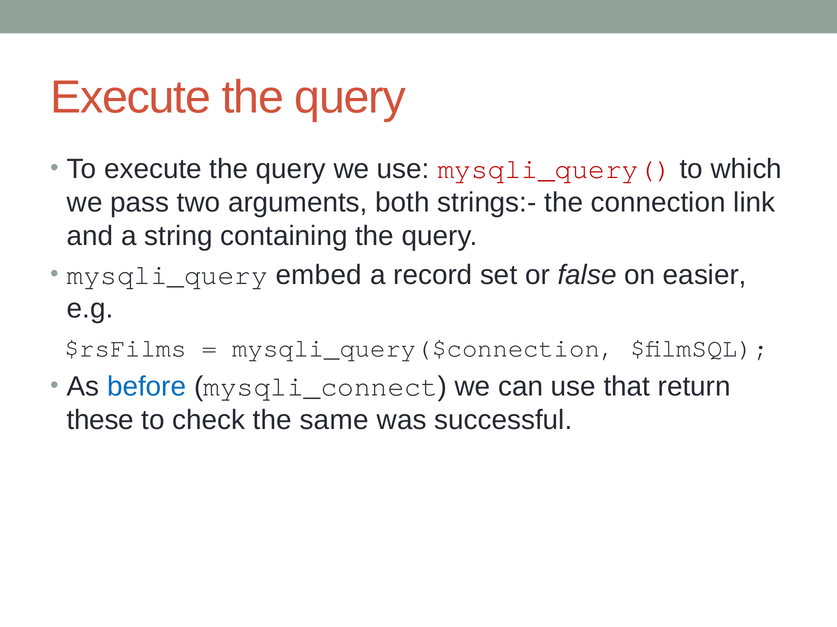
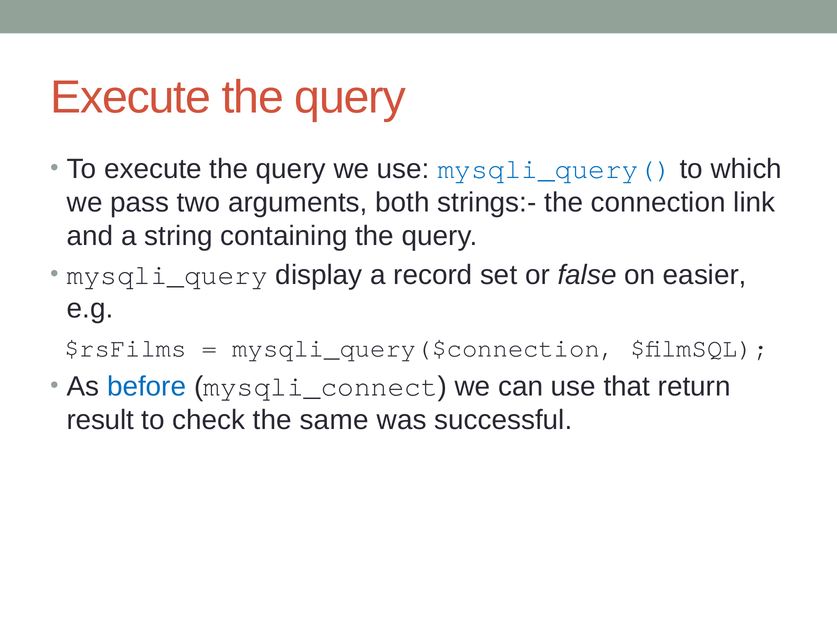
mysqli_query( colour: red -> blue
embed: embed -> display
these: these -> result
